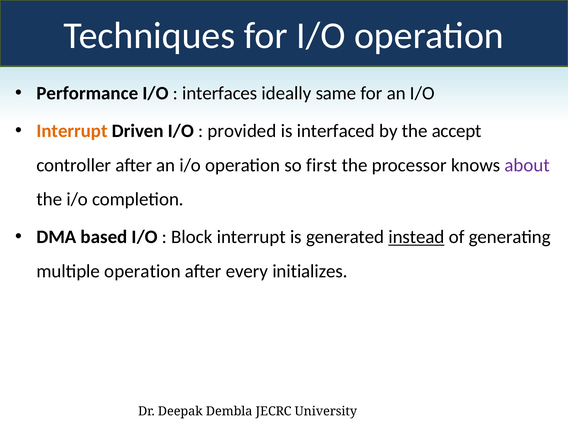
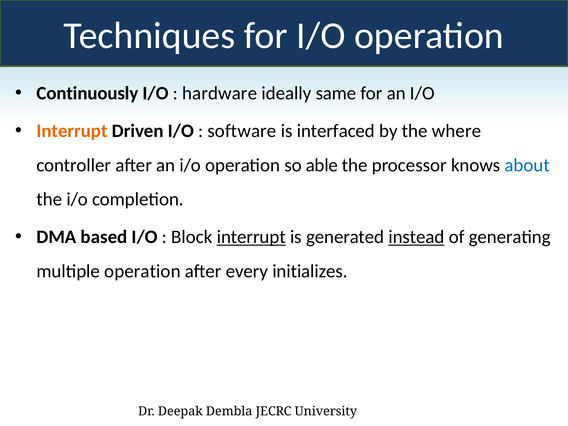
Performance: Performance -> Continuously
interfaces: interfaces -> hardware
provided: provided -> software
accept: accept -> where
first: first -> able
about colour: purple -> blue
interrupt at (251, 237) underline: none -> present
